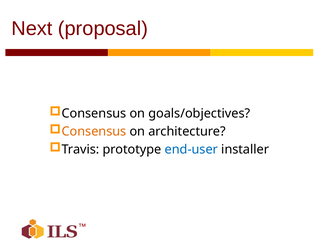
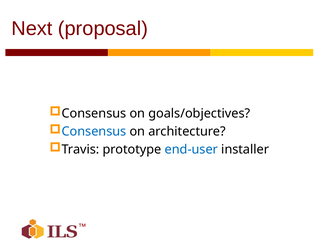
Consensus at (94, 132) colour: orange -> blue
